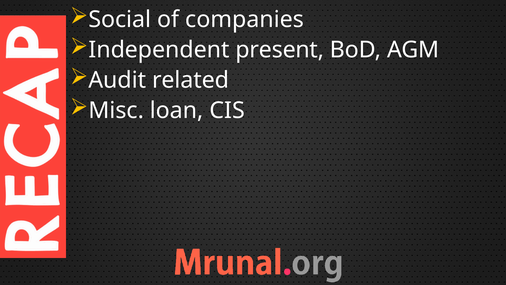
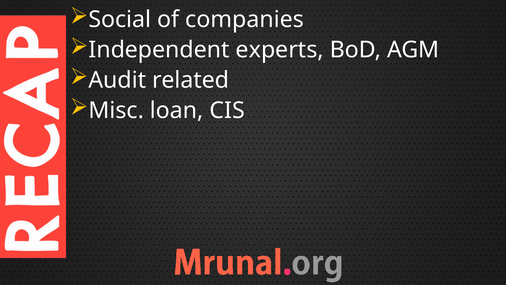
present: present -> experts
